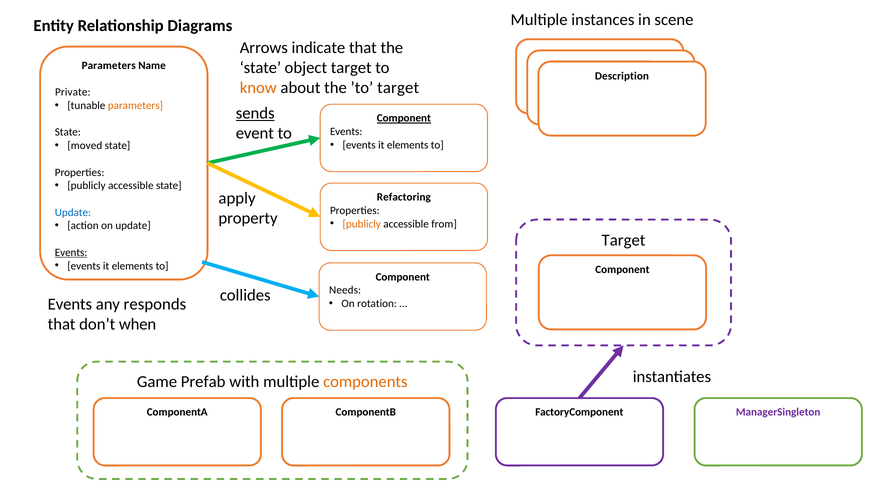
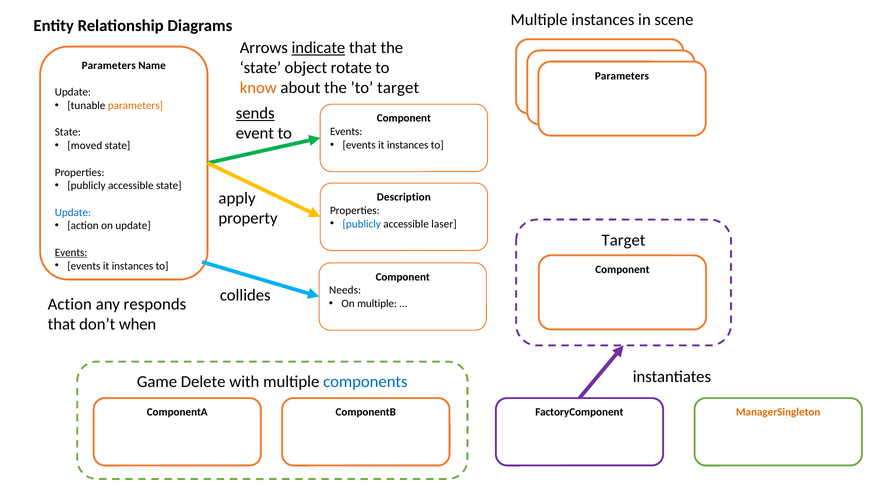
indicate underline: none -> present
object target: target -> rotate
Description at (622, 76): Description -> Parameters
Private at (73, 92): Private -> Update
Component at (404, 118) underline: present -> none
elements at (408, 145): elements -> instances
Refactoring: Refactoring -> Description
publicly at (362, 224) colour: orange -> blue
from: from -> laser
elements at (132, 266): elements -> instances
Events at (70, 304): Events -> Action
On rotation: rotation -> multiple
Prefab: Prefab -> Delete
components colour: orange -> blue
ManagerSingleton colour: purple -> orange
